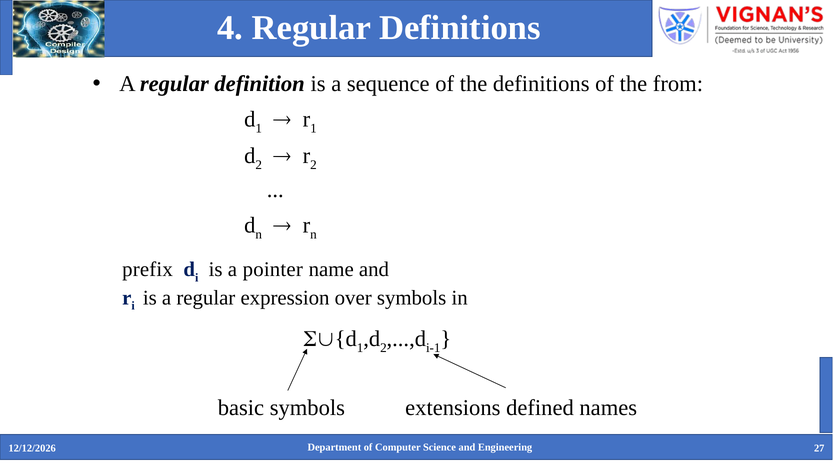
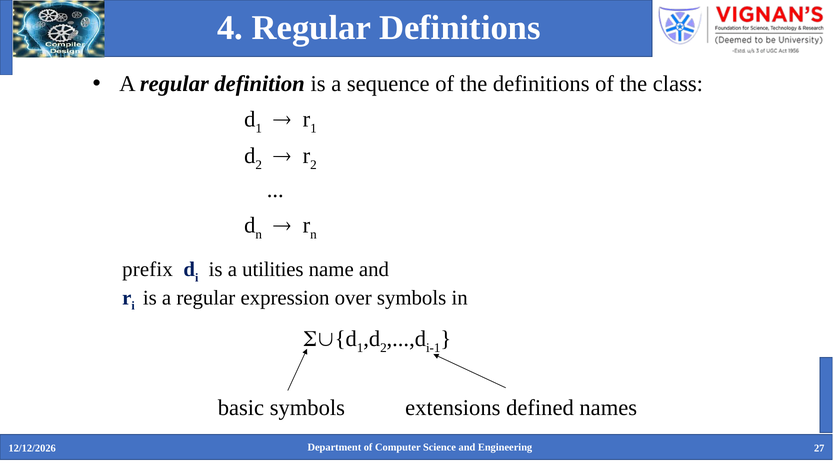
from: from -> class
pointer: pointer -> utilities
